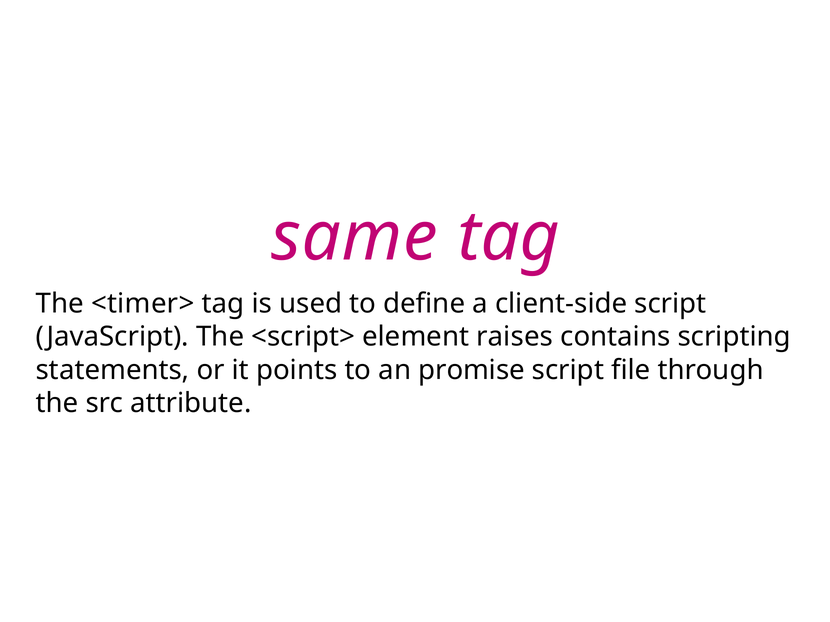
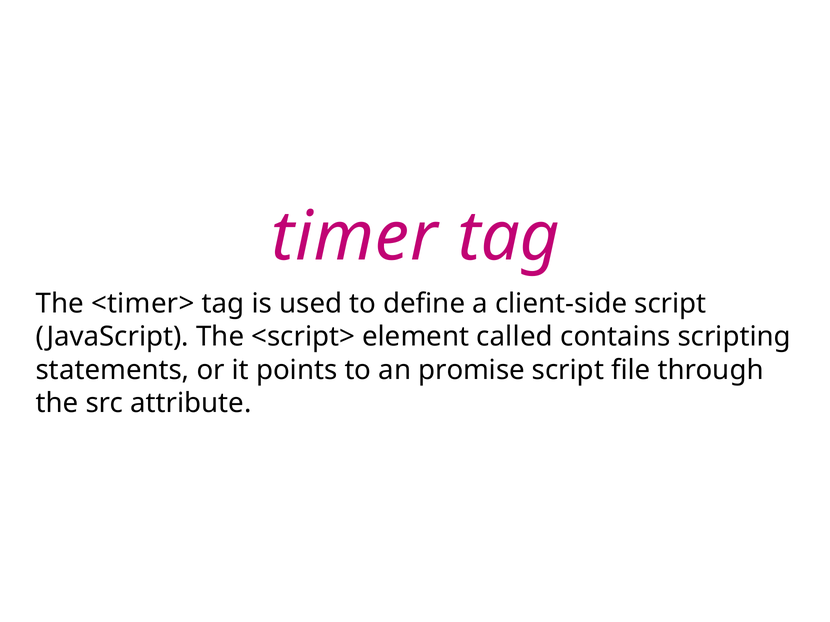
same: same -> timer
raises: raises -> called
